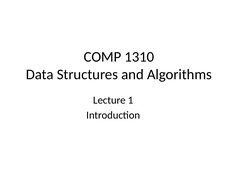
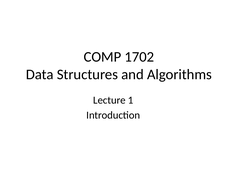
1310: 1310 -> 1702
